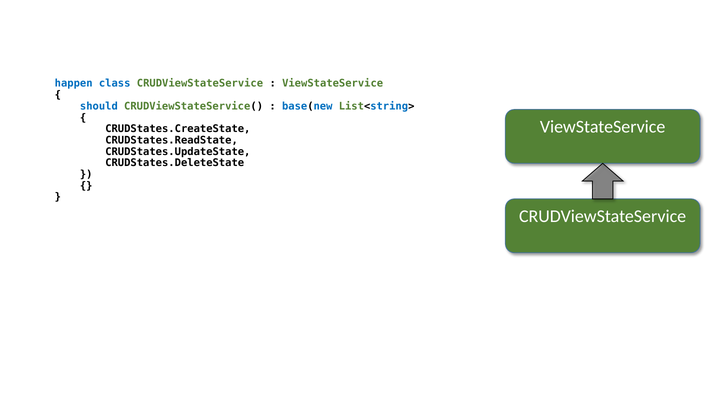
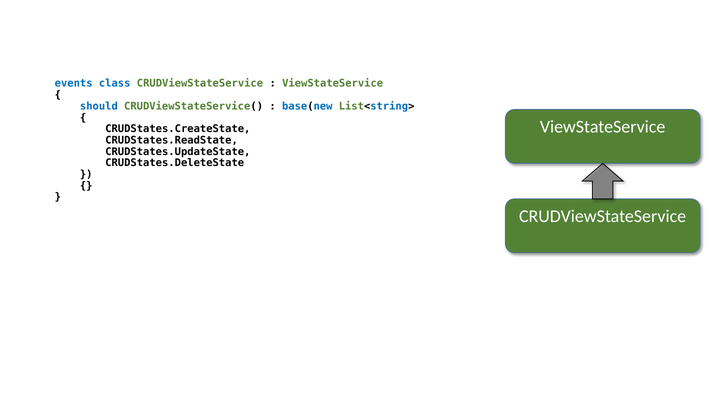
happen: happen -> events
